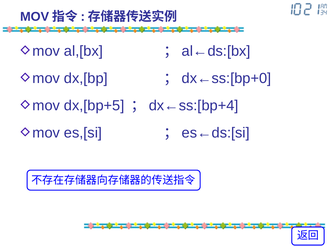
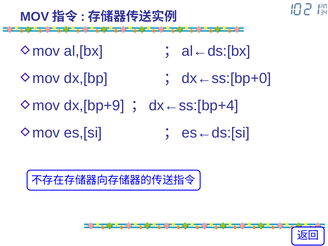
dx,[bp+5: dx,[bp+5 -> dx,[bp+9
